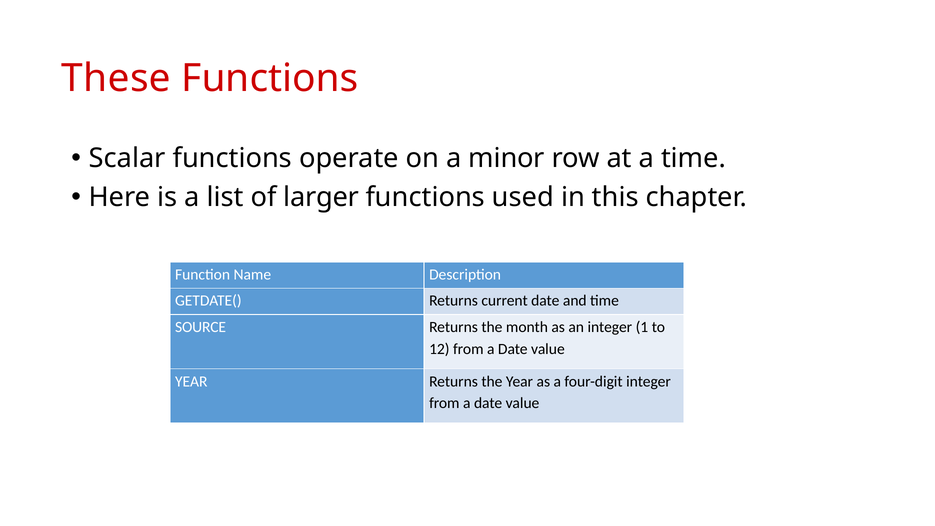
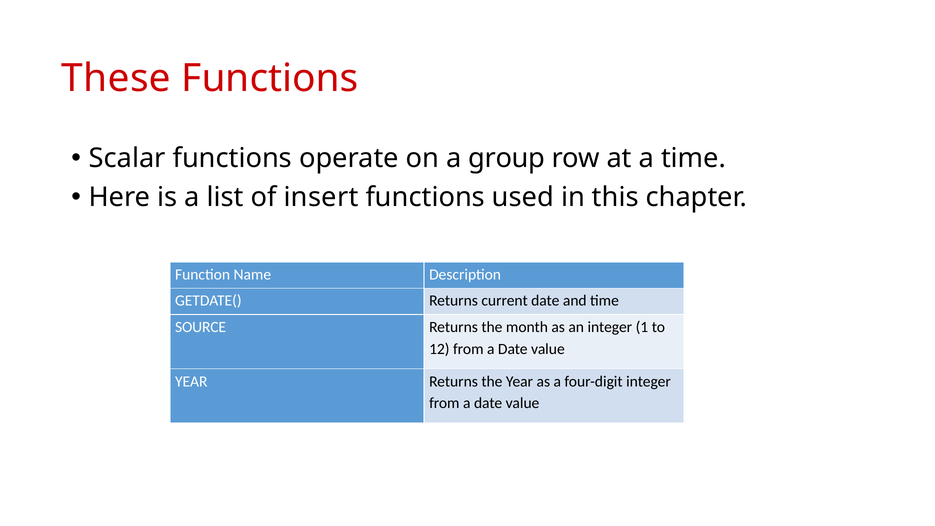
minor: minor -> group
larger: larger -> insert
